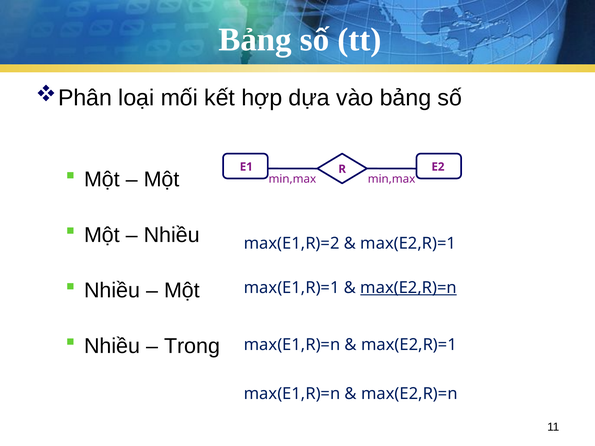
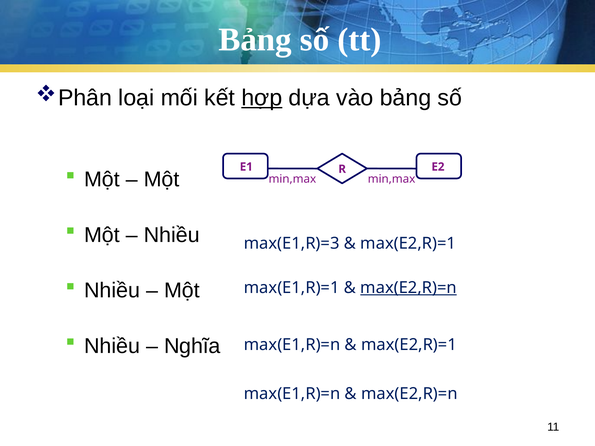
hợp underline: none -> present
max(E1,R)=2: max(E1,R)=2 -> max(E1,R)=3
Trong: Trong -> Nghĩa
